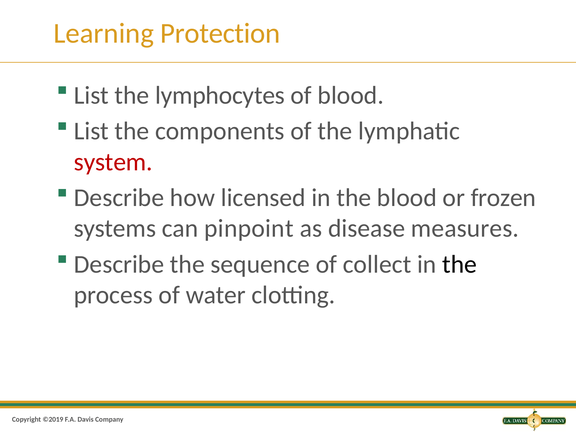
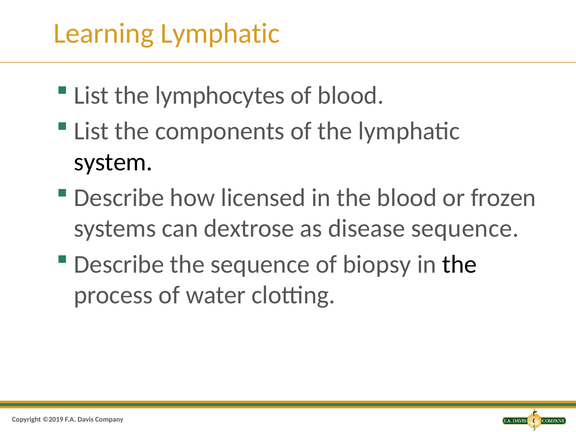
Learning Protection: Protection -> Lymphatic
system colour: red -> black
pinpoint: pinpoint -> dextrose
disease measures: measures -> sequence
collect: collect -> biopsy
